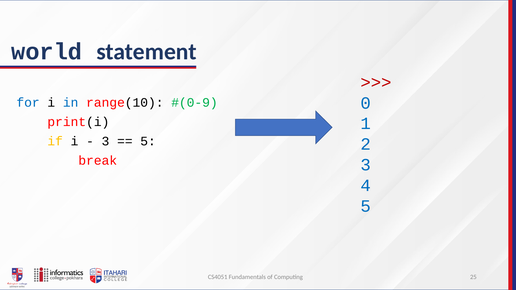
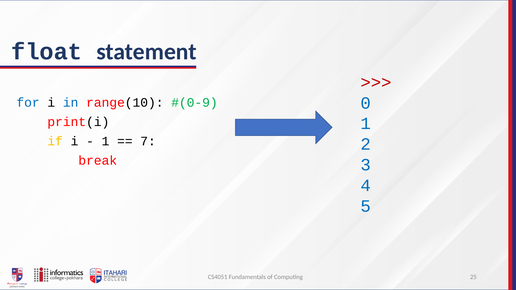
world: world -> float
3 at (105, 141): 3 -> 1
5 at (148, 141): 5 -> 7
